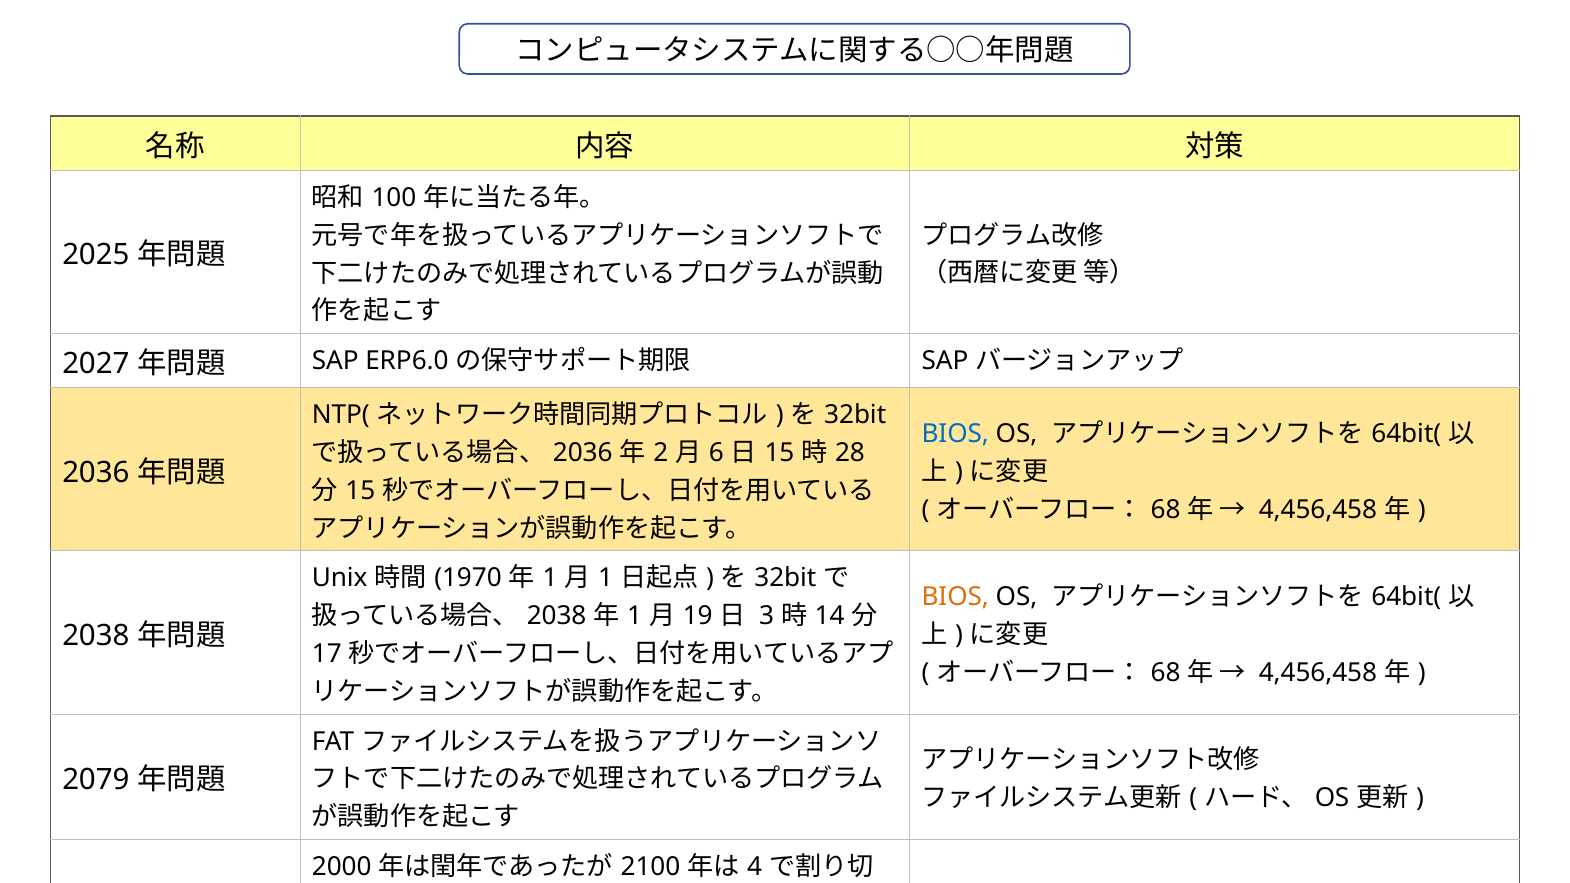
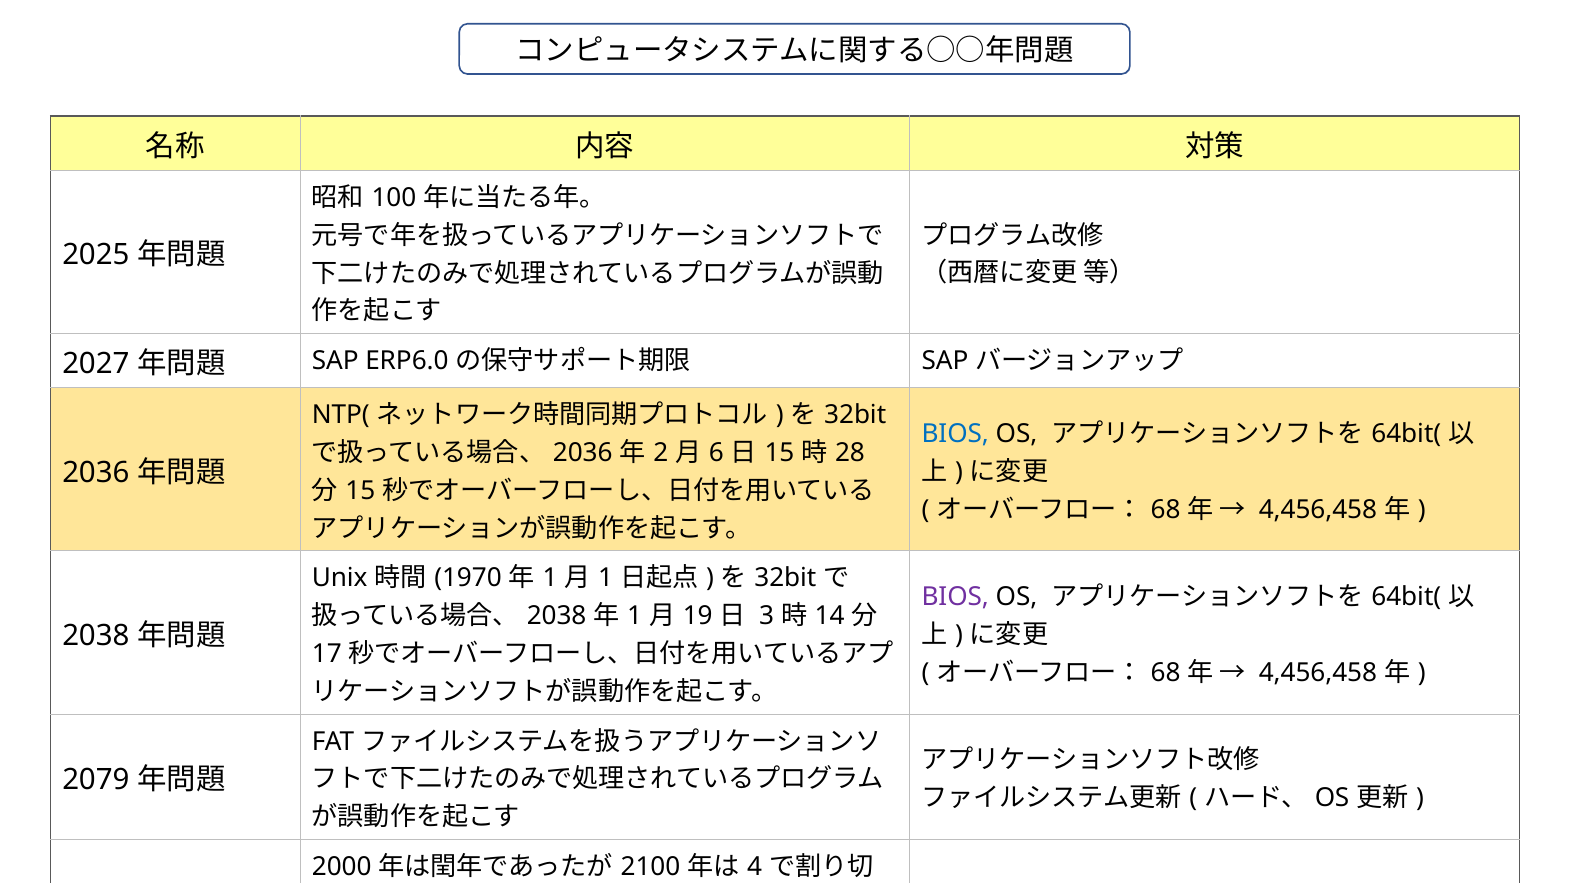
BIOS at (955, 597) colour: orange -> purple
